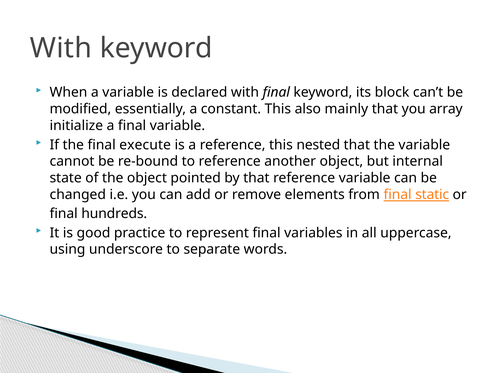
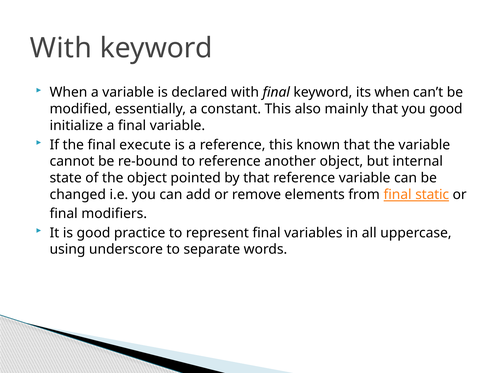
its block: block -> when
you array: array -> good
nested: nested -> known
hundreds: hundreds -> modifiers
